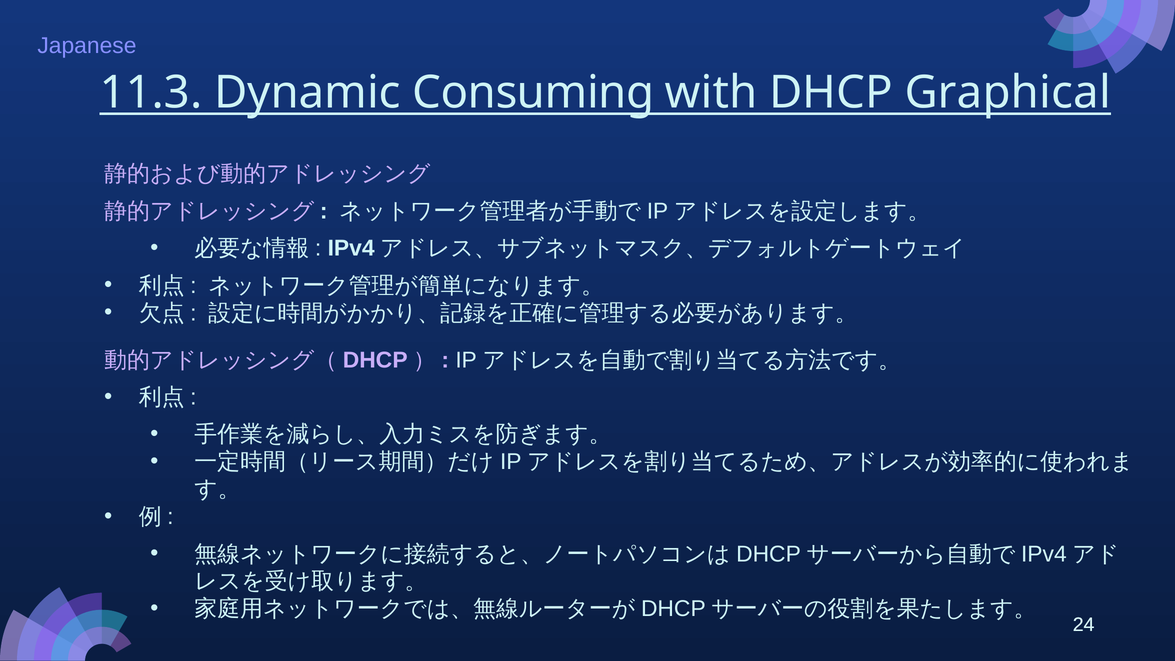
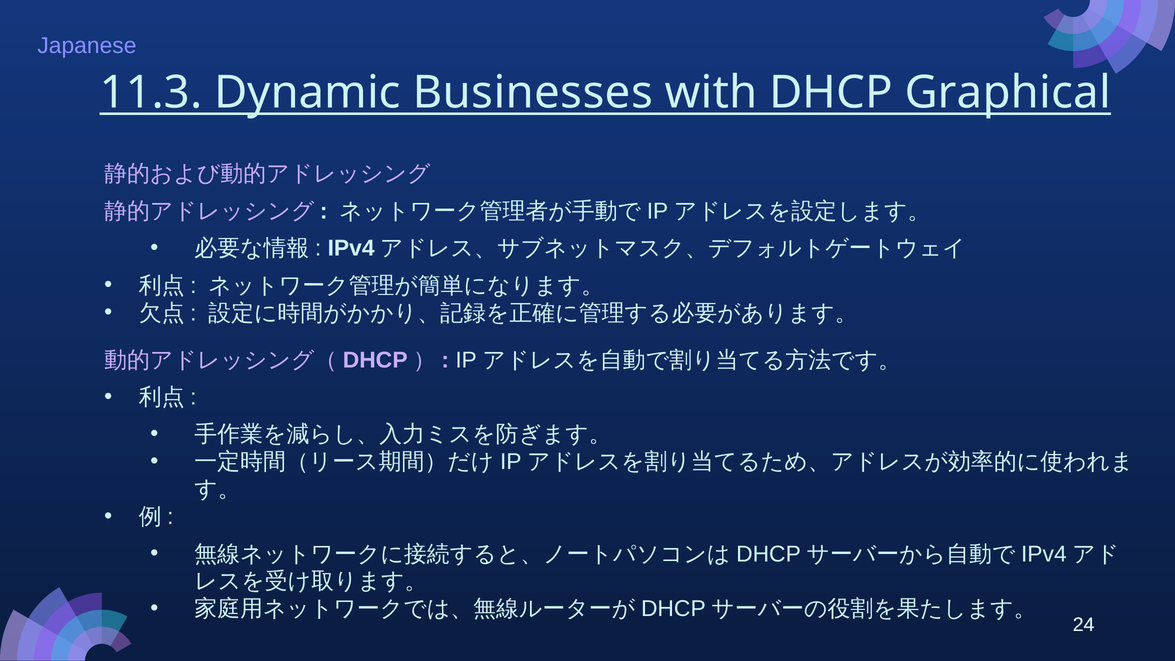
Consuming: Consuming -> Businesses
